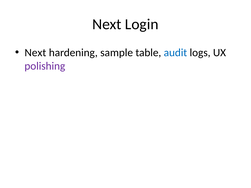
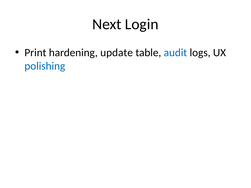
Next at (35, 53): Next -> Print
sample: sample -> update
polishing colour: purple -> blue
